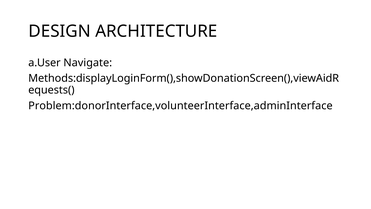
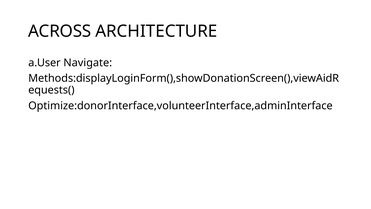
DESIGN: DESIGN -> ACROSS
Problem:donorInterface,volunteerInterface,adminInterface: Problem:donorInterface,volunteerInterface,adminInterface -> Optimize:donorInterface,volunteerInterface,adminInterface
